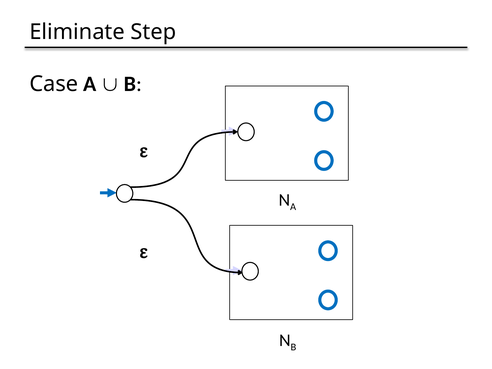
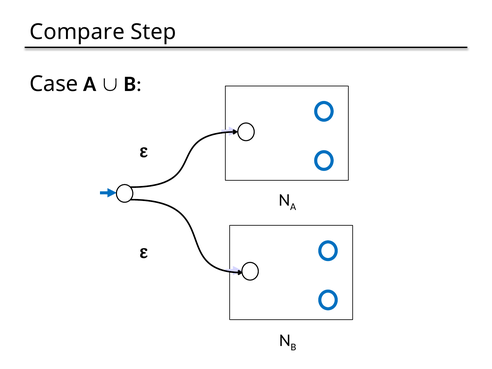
Eliminate: Eliminate -> Compare
